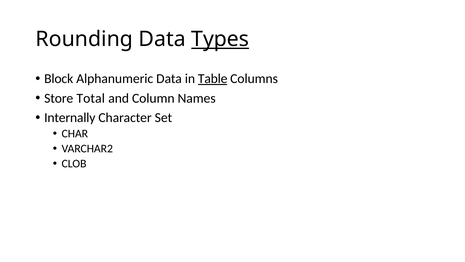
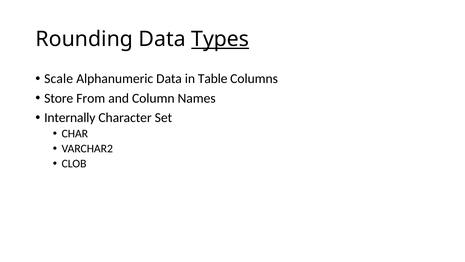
Block: Block -> Scale
Table underline: present -> none
Total: Total -> From
